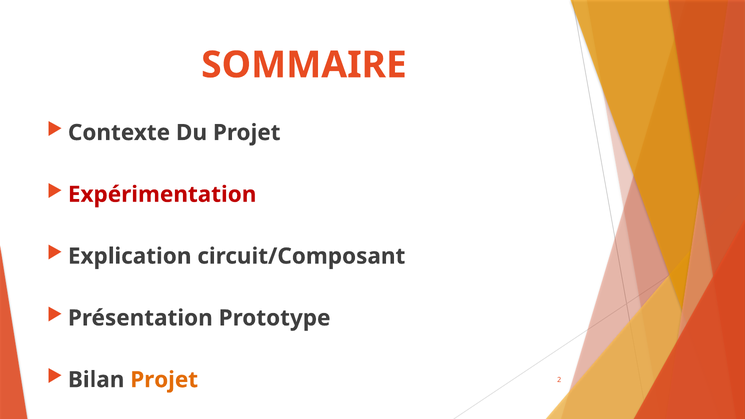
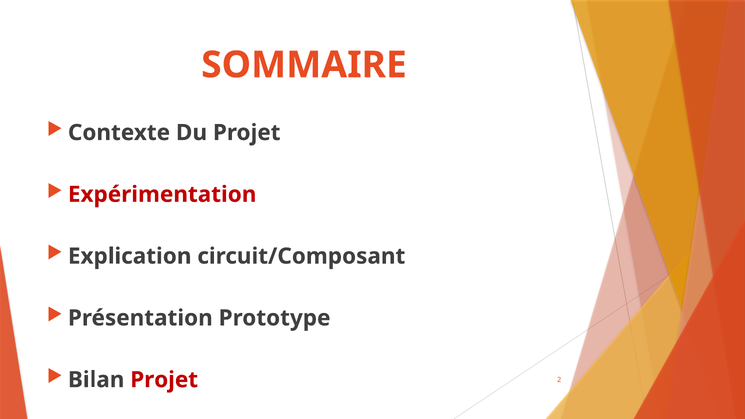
Projet at (164, 380) colour: orange -> red
